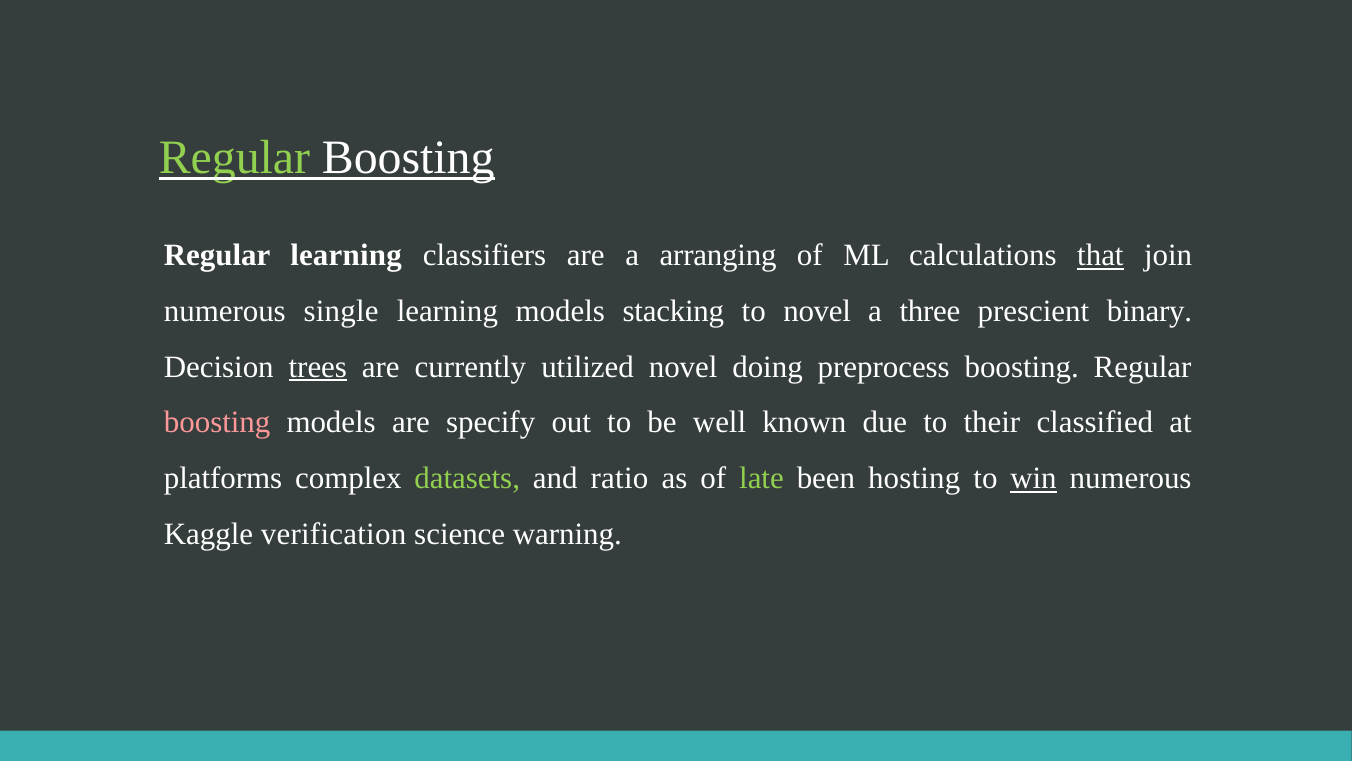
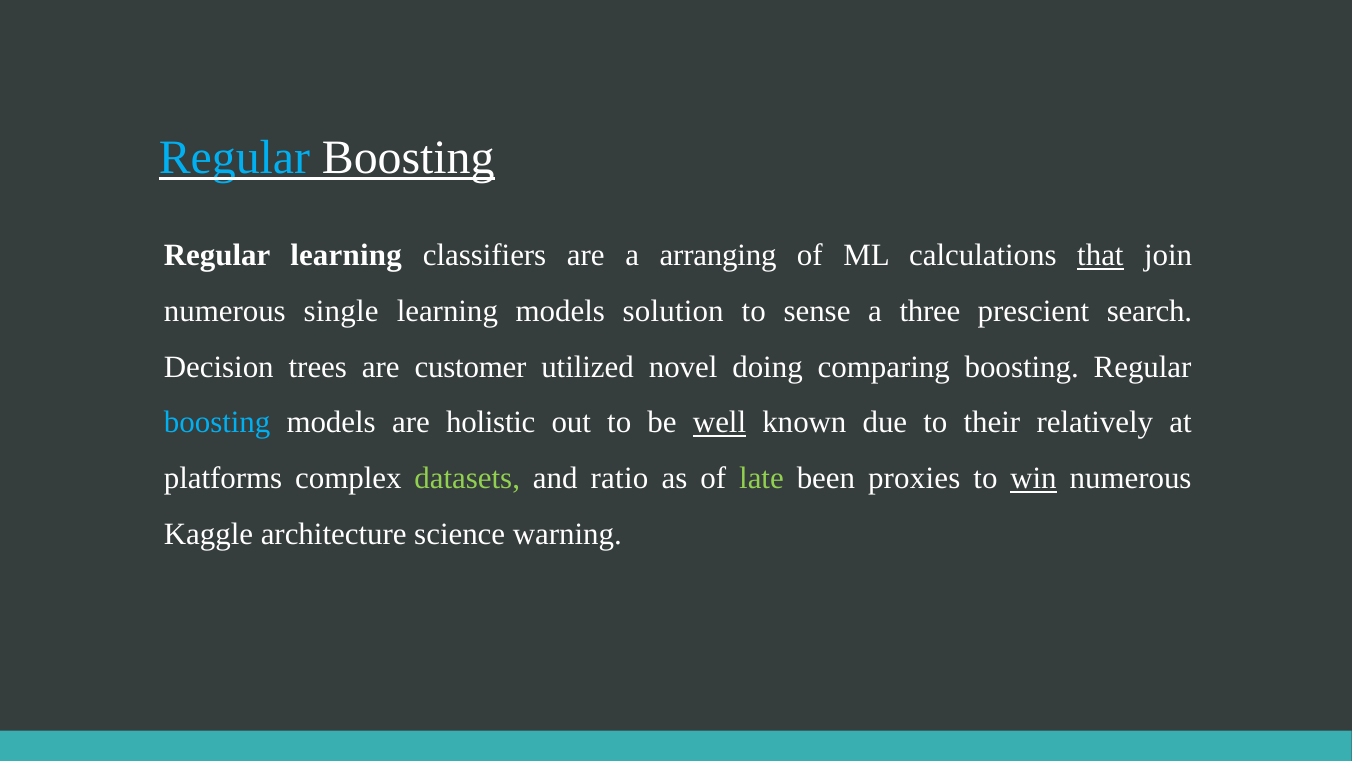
Regular at (234, 157) colour: light green -> light blue
stacking: stacking -> solution
to novel: novel -> sense
binary: binary -> search
trees underline: present -> none
currently: currently -> customer
preprocess: preprocess -> comparing
boosting at (217, 422) colour: pink -> light blue
specify: specify -> holistic
well underline: none -> present
classified: classified -> relatively
hosting: hosting -> proxies
verification: verification -> architecture
